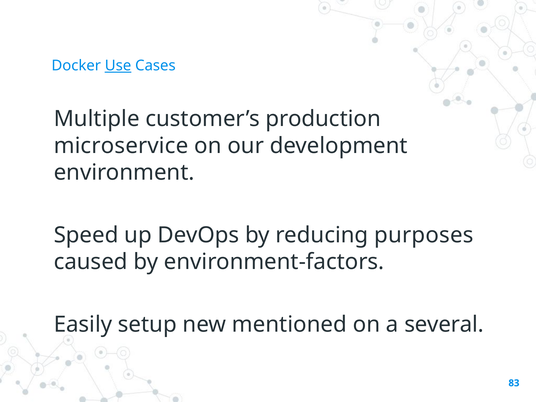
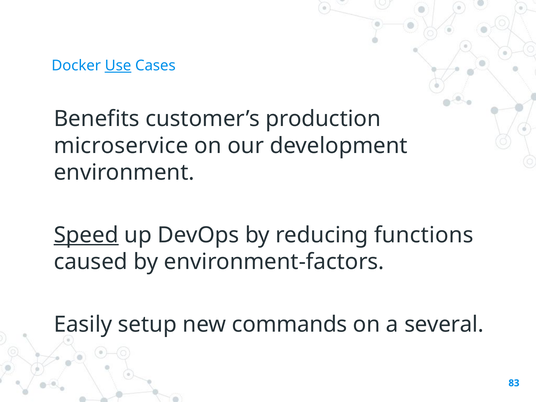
Multiple: Multiple -> Benefits
Speed underline: none -> present
purposes: purposes -> functions
mentioned: mentioned -> commands
